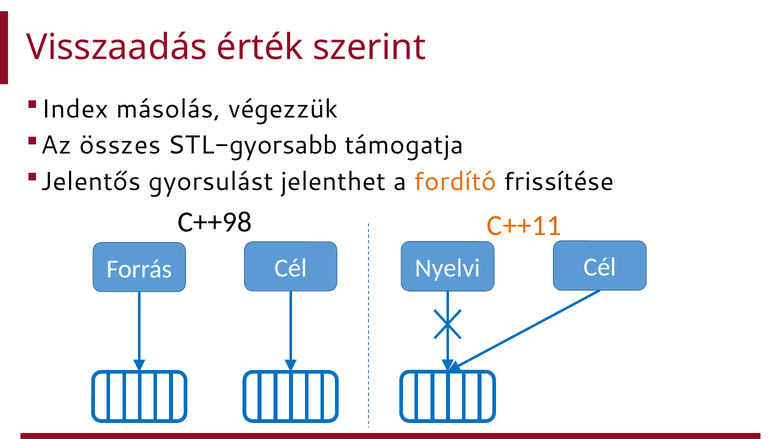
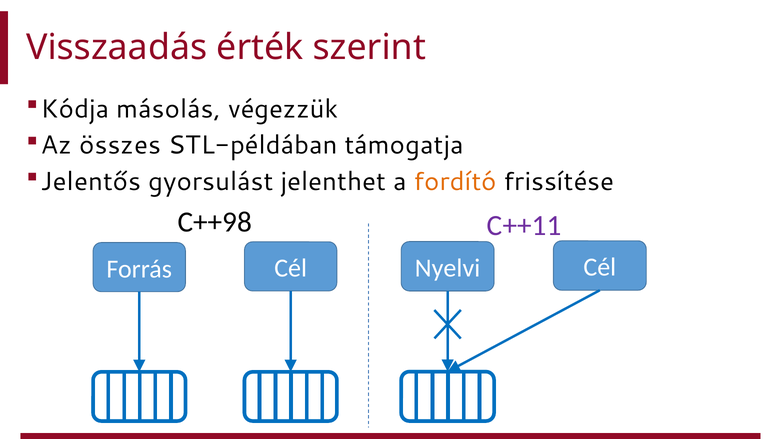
Index: Index -> Kódja
STL-gyorsabb: STL-gyorsabb -> STL-példában
C++11 colour: orange -> purple
